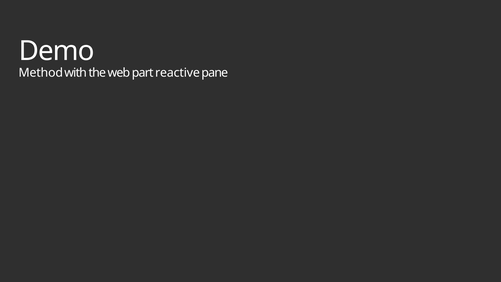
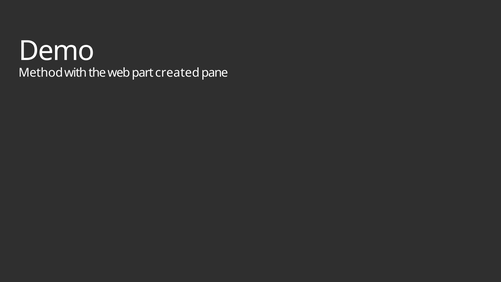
reactive: reactive -> created
